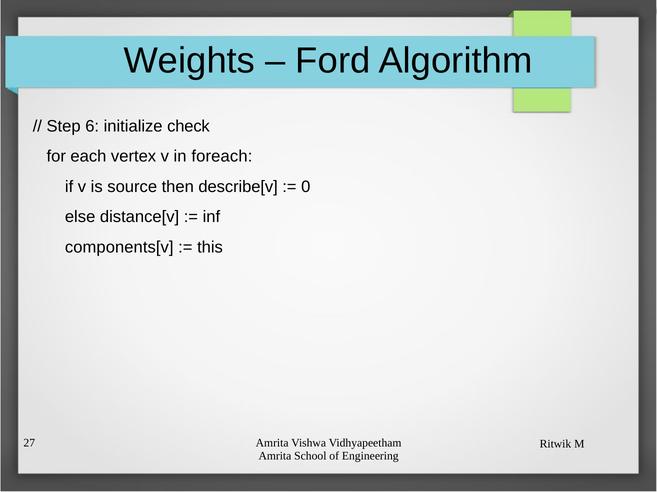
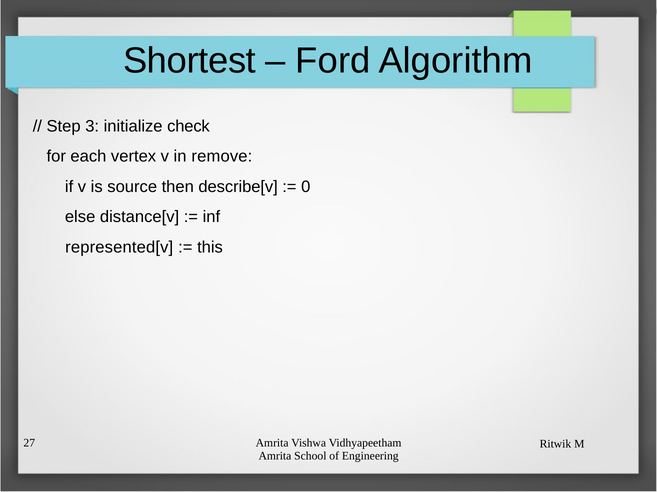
Weights: Weights -> Shortest
6: 6 -> 3
foreach: foreach -> remove
components[v: components[v -> represented[v
